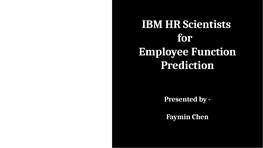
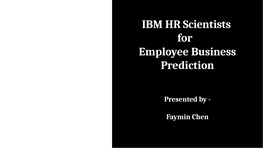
Function: Function -> Business
